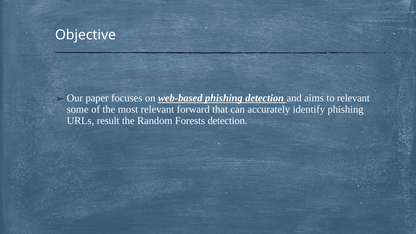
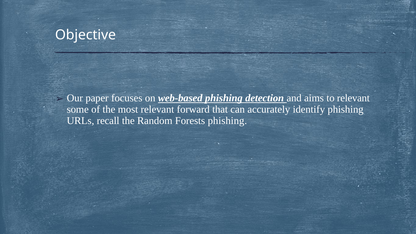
result: result -> recall
Forests detection: detection -> phishing
